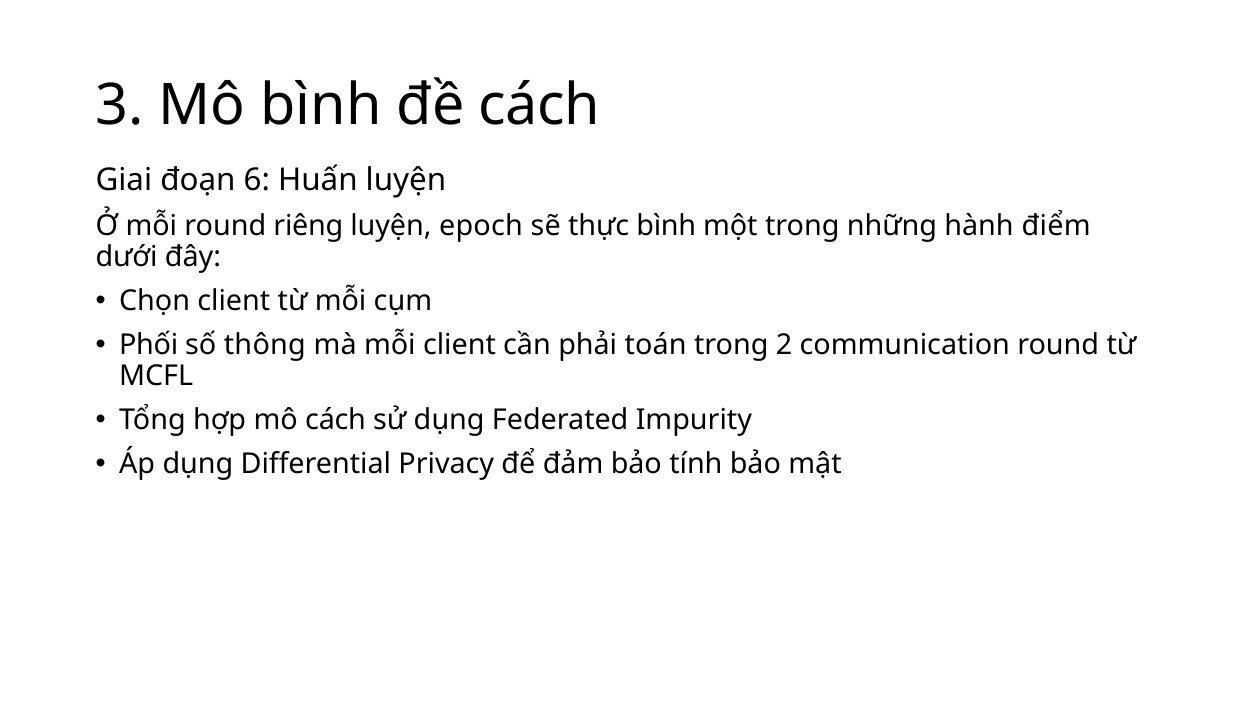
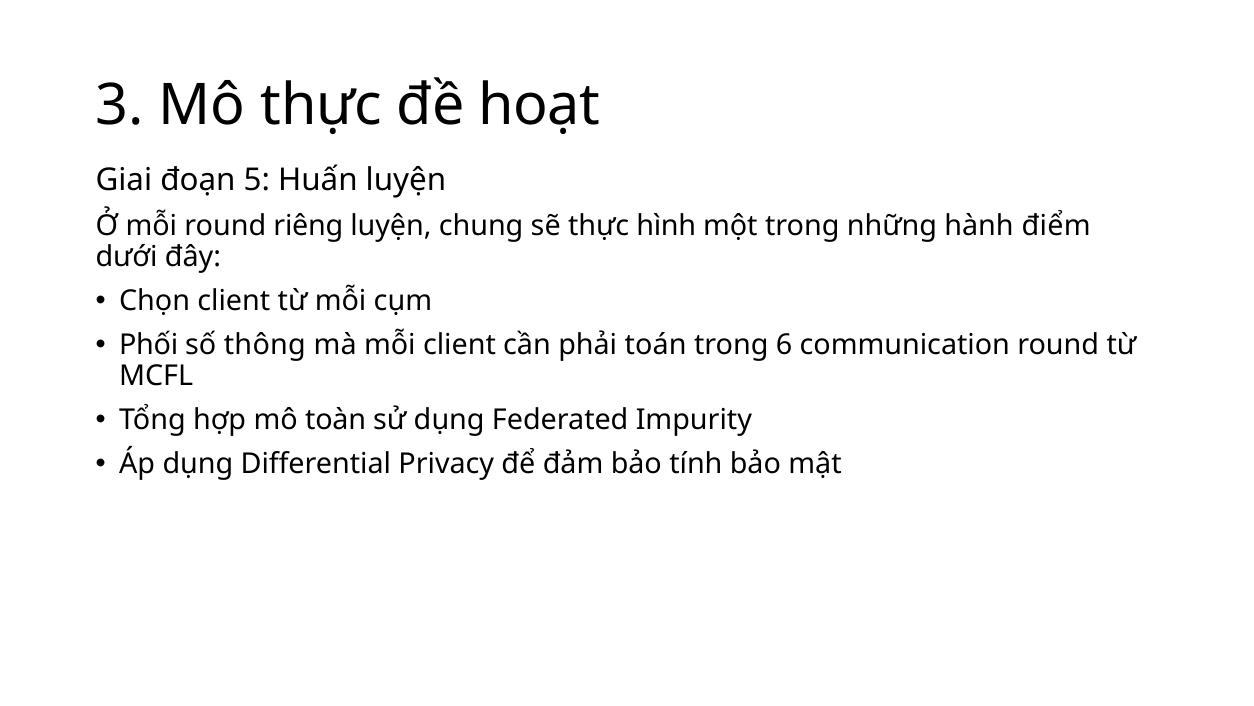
Mô bình: bình -> thực
đề cách: cách -> hoạt
6: 6 -> 5
epoch: epoch -> chung
thực bình: bình -> hình
2: 2 -> 6
mô cách: cách -> toàn
